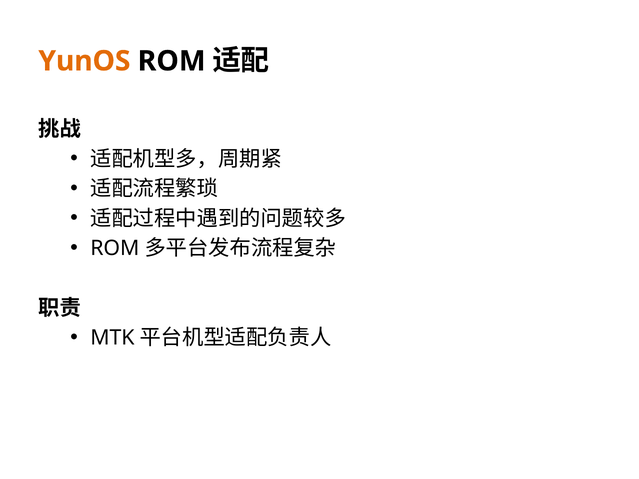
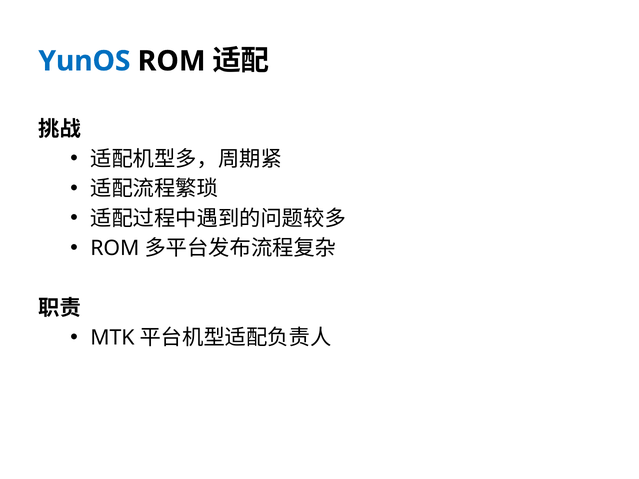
YunOS colour: orange -> blue
